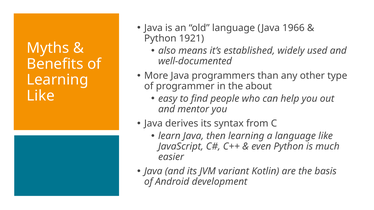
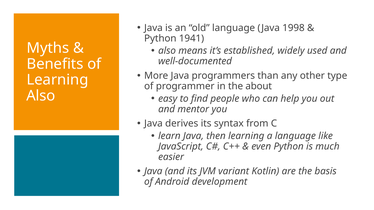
1966: 1966 -> 1998
1921: 1921 -> 1941
Like at (41, 96): Like -> Also
